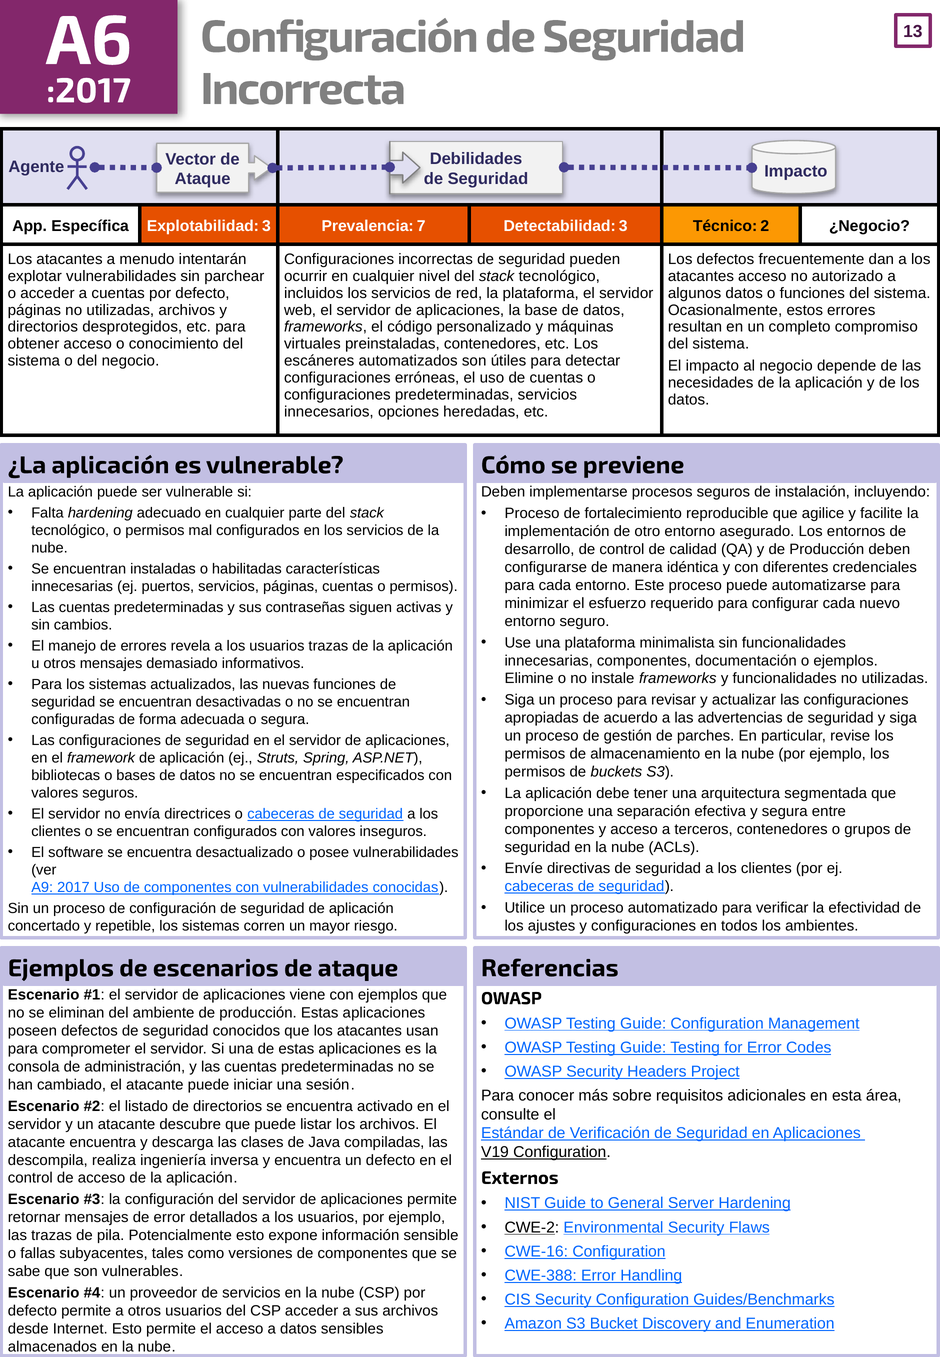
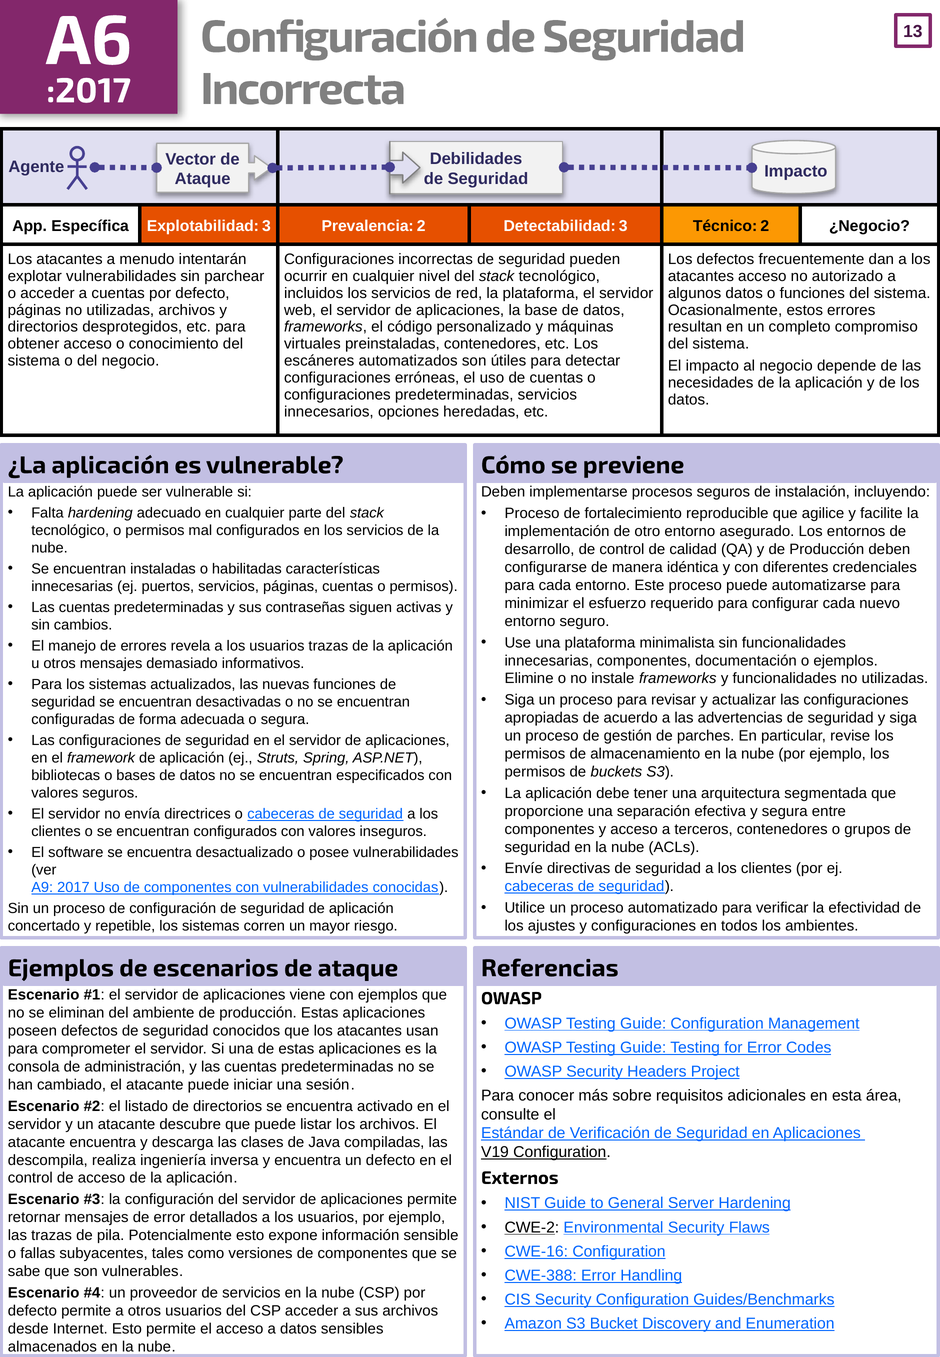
Prevalencia 7: 7 -> 2
